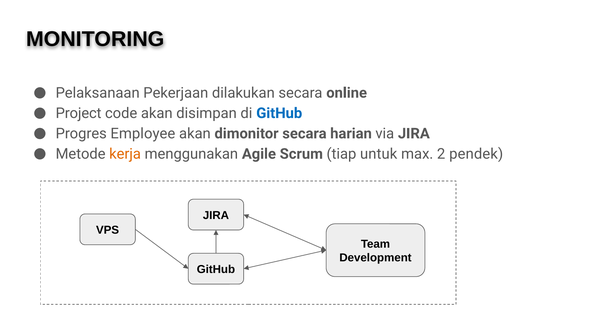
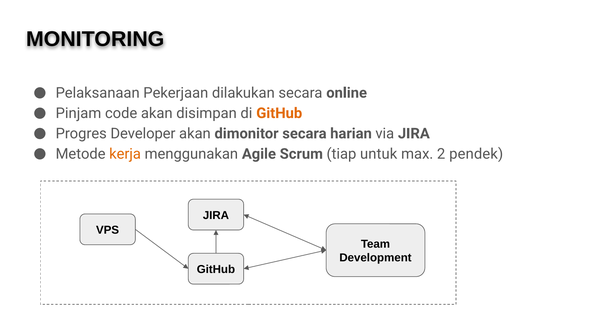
Project: Project -> Pinjam
GitHub at (279, 113) colour: blue -> orange
Employee: Employee -> Developer
